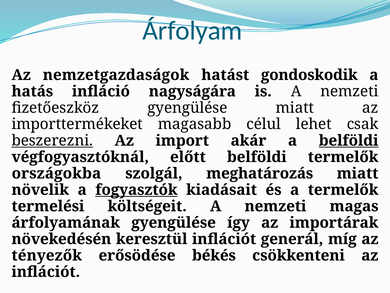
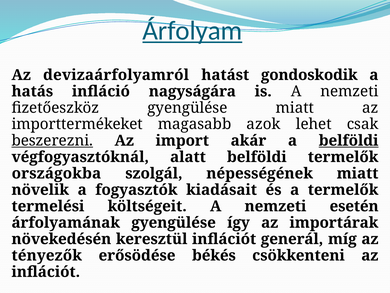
Árfolyam underline: none -> present
nemzetgazdaságok: nemzetgazdaságok -> devizaárfolyamról
célul: célul -> azok
előtt: előtt -> alatt
meghatározás: meghatározás -> népességének
fogyasztók underline: present -> none
magas: magas -> esetén
